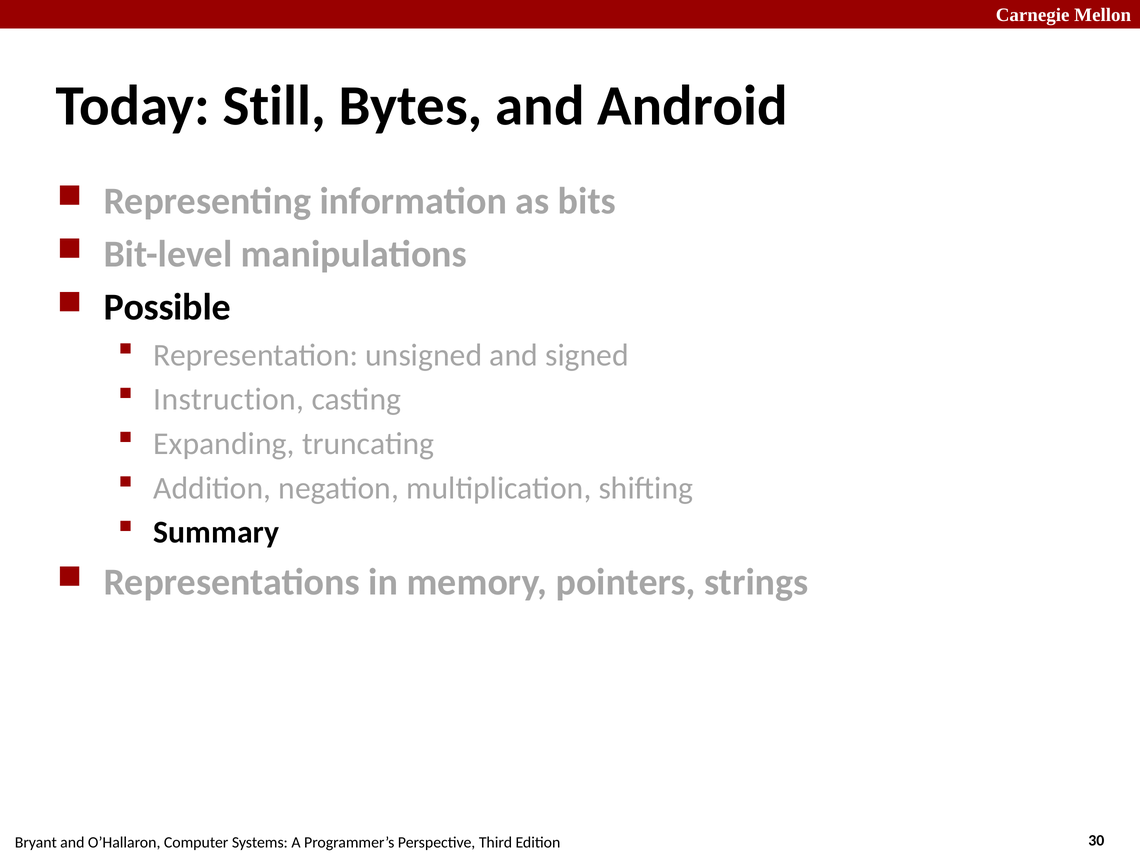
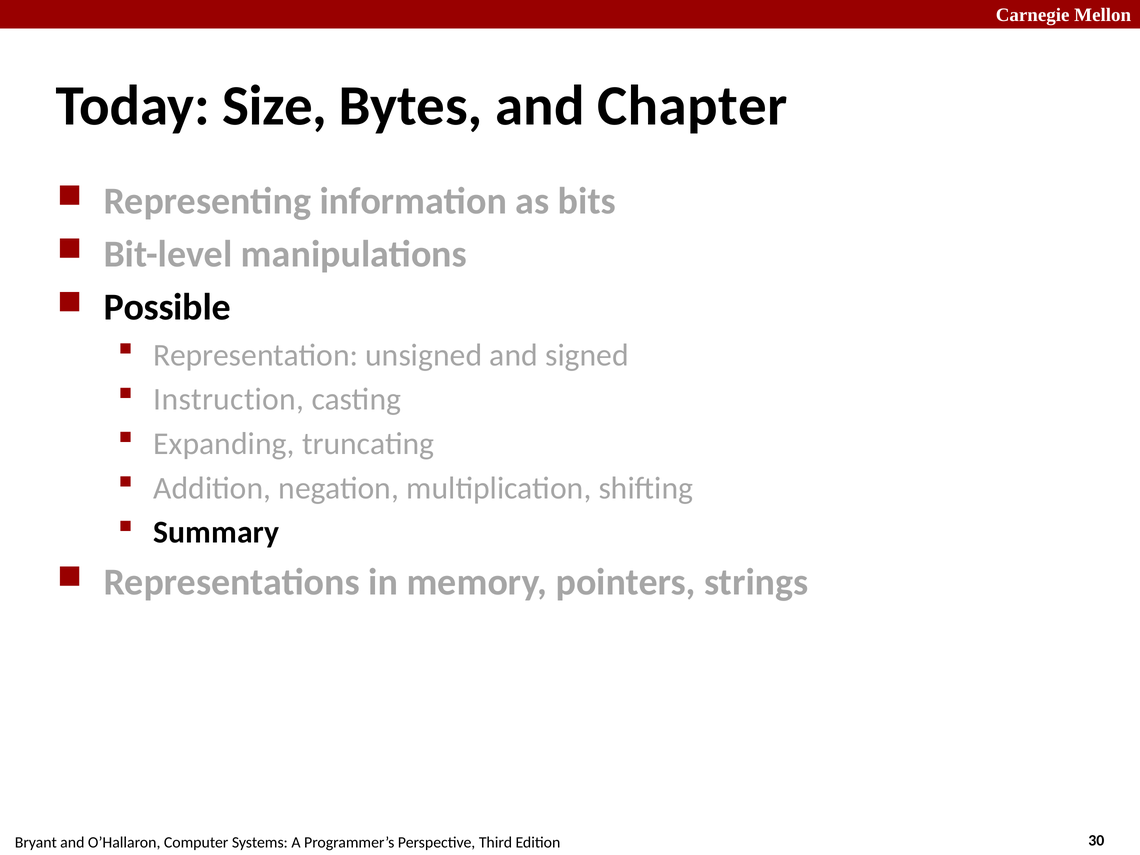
Still: Still -> Size
Android: Android -> Chapter
